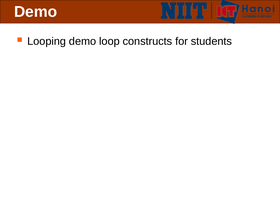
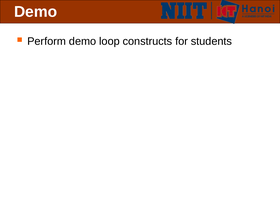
Looping: Looping -> Perform
